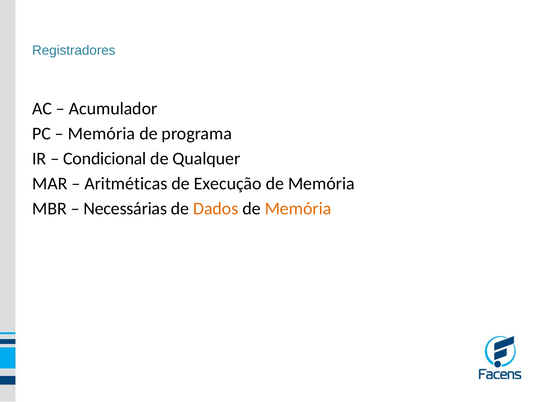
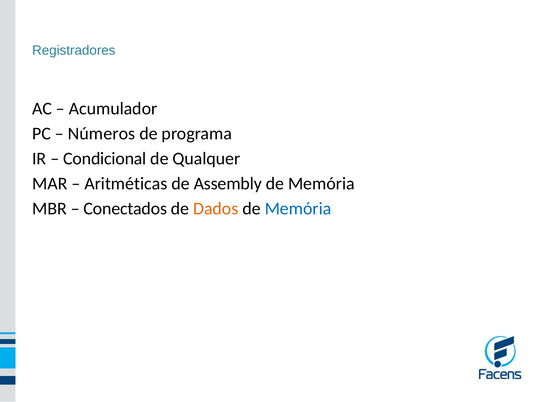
Memória at (102, 133): Memória -> Números
Execução: Execução -> Assembly
Necessárias: Necessárias -> Conectados
Memória at (298, 208) colour: orange -> blue
